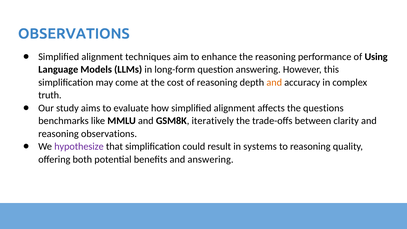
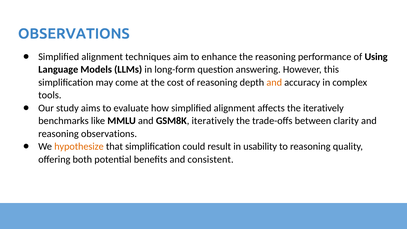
truth: truth -> tools
the questions: questions -> iteratively
hypothesize colour: purple -> orange
systems: systems -> usability
and answering: answering -> consistent
